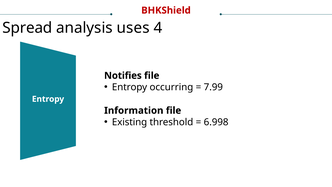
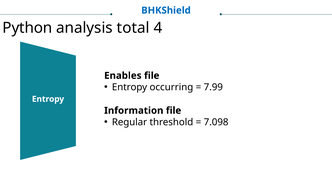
BHKShield colour: red -> blue
Spread: Spread -> Python
uses: uses -> total
Notifies: Notifies -> Enables
Existing: Existing -> Regular
6.998: 6.998 -> 7.098
